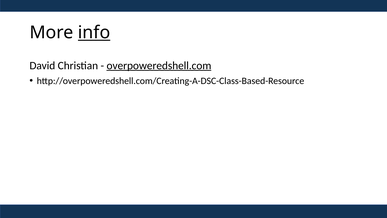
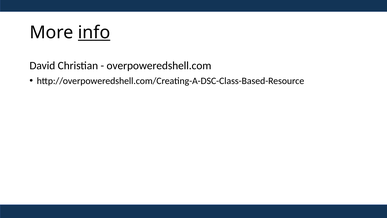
overpoweredshell.com underline: present -> none
